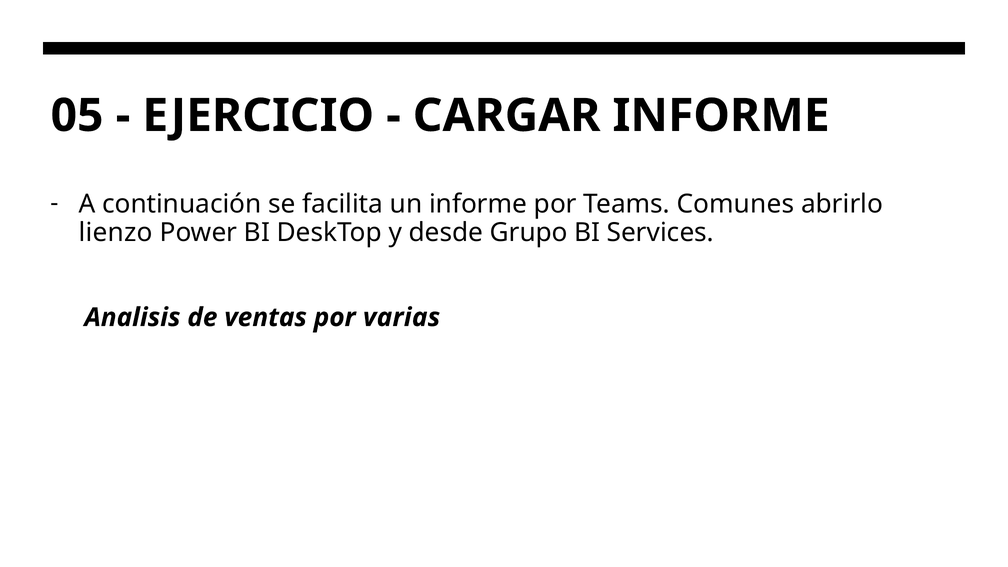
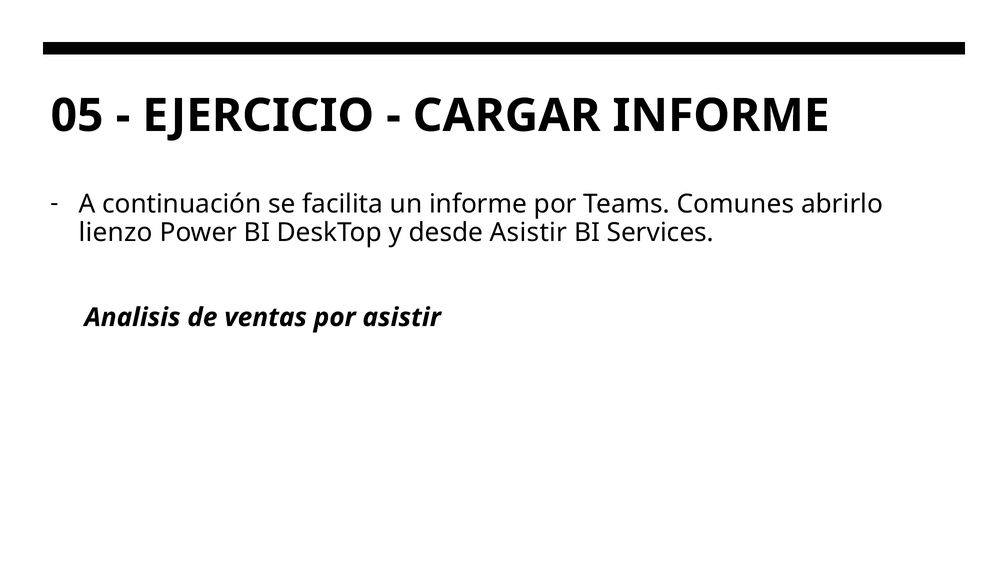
desde Grupo: Grupo -> Asistir
por varias: varias -> asistir
